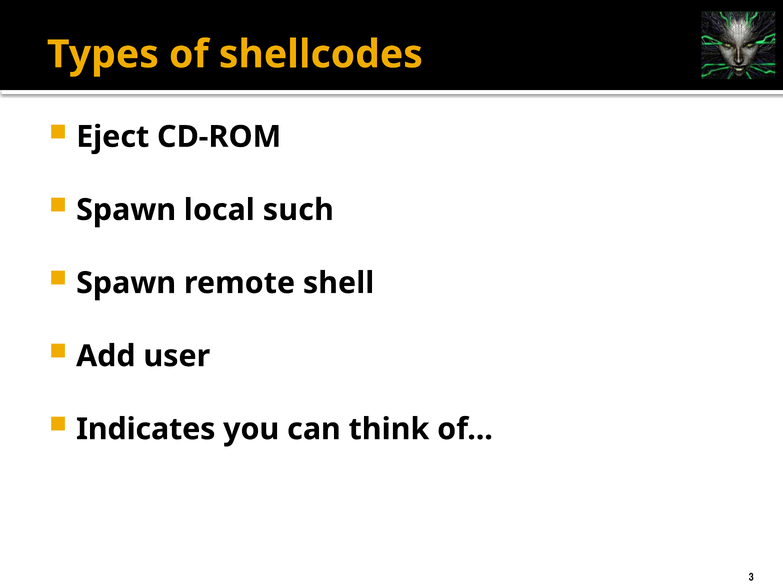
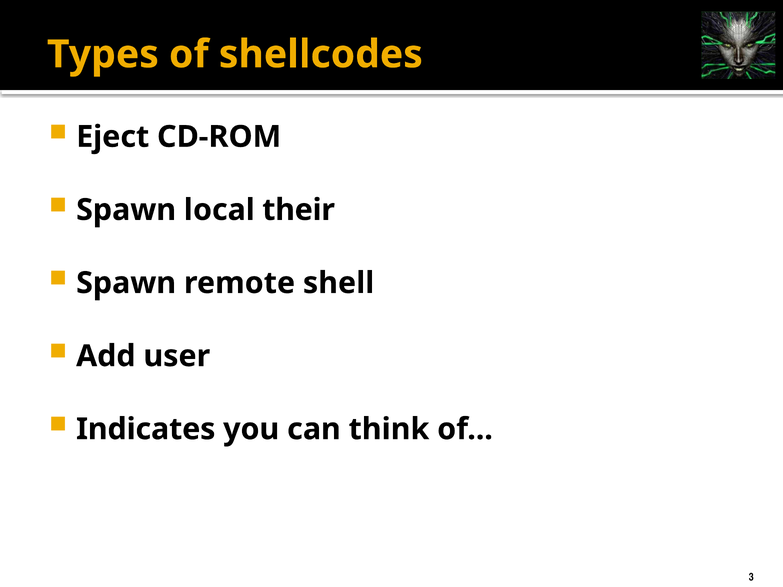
such: such -> their
